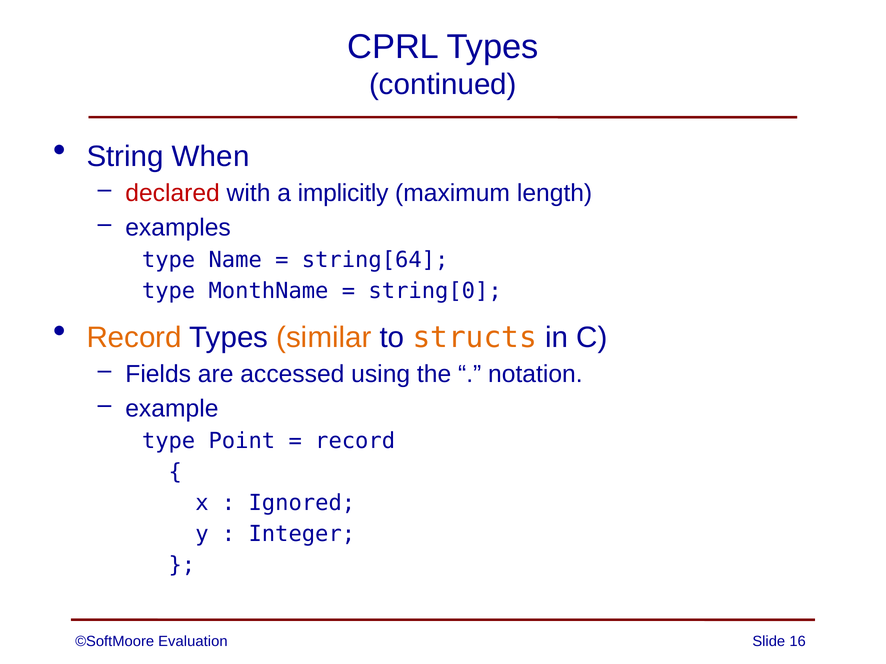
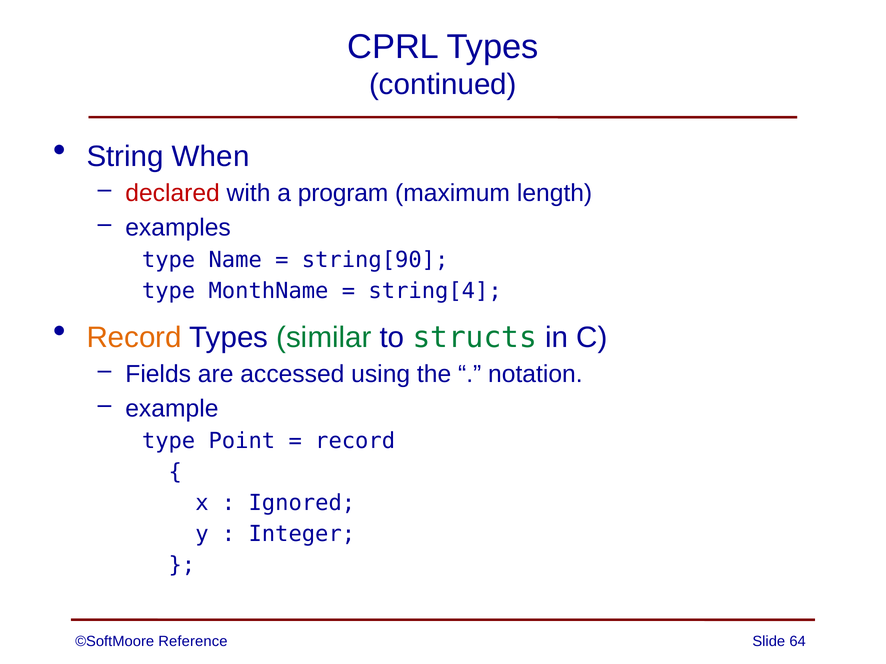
implicitly: implicitly -> program
string[64: string[64 -> string[90
string[0: string[0 -> string[4
similar colour: orange -> green
structs colour: orange -> green
Evaluation: Evaluation -> Reference
16: 16 -> 64
